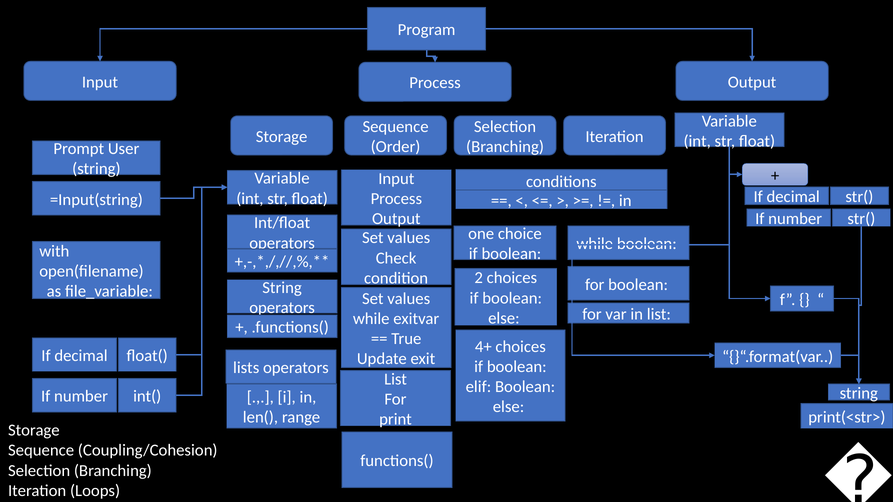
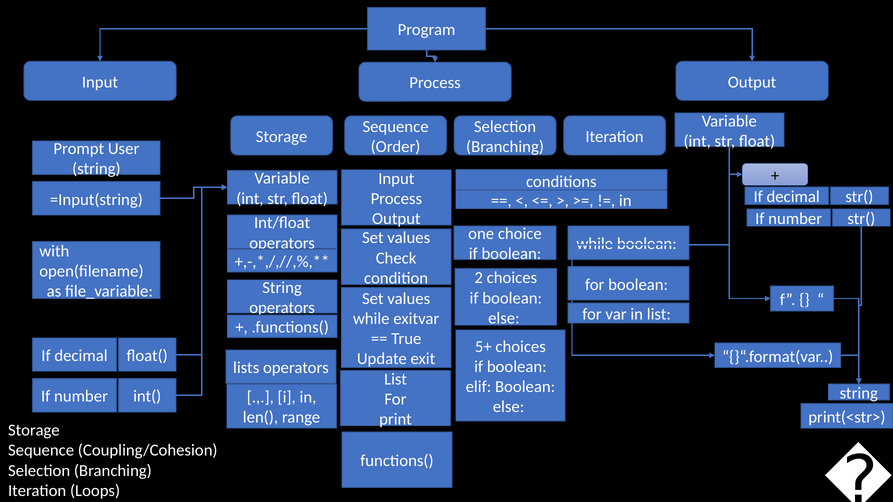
4+: 4+ -> 5+
